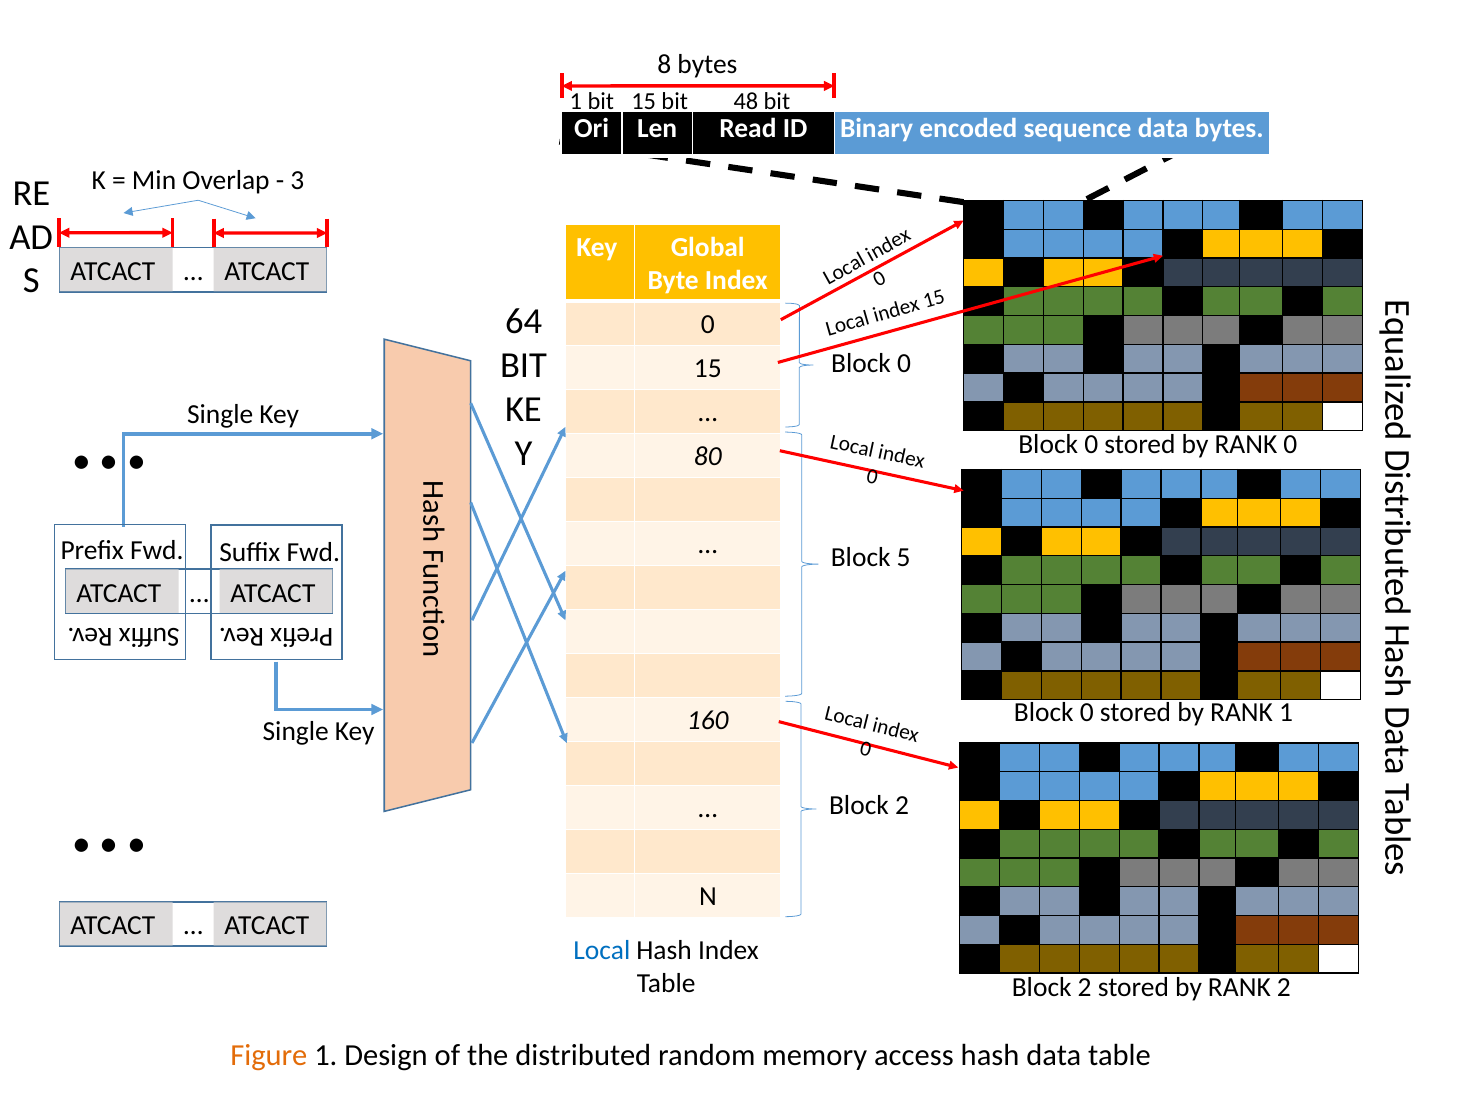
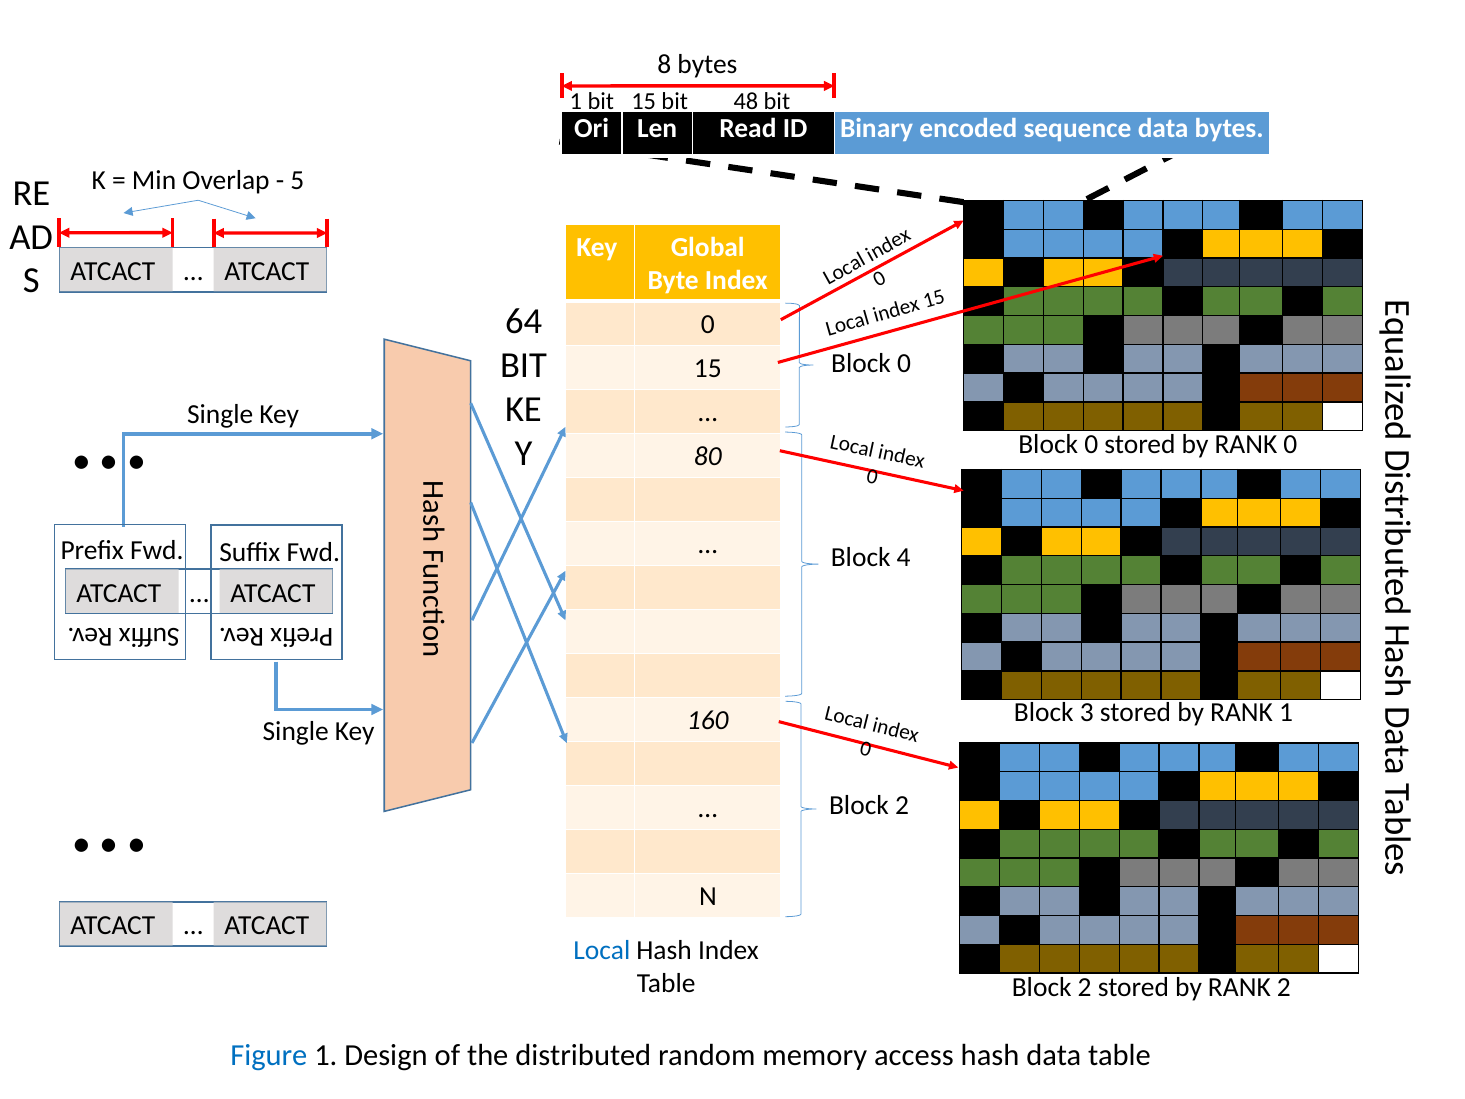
3: 3 -> 5
5: 5 -> 4
0 at (1087, 712): 0 -> 3
Figure colour: orange -> blue
